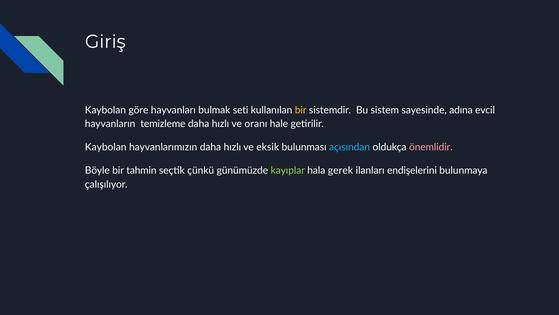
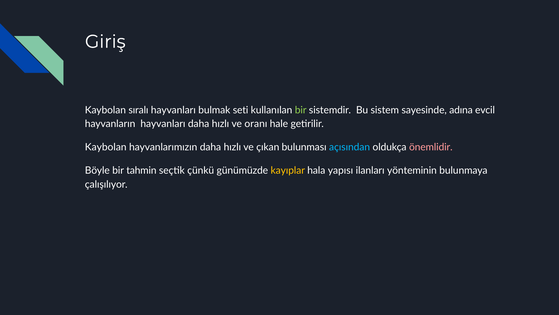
göre: göre -> sıralı
bir at (301, 110) colour: yellow -> light green
hayvanların temizleme: temizleme -> hayvanları
eksik: eksik -> çıkan
kayıplar colour: light green -> yellow
gerek: gerek -> yapısı
endişelerini: endişelerini -> yönteminin
